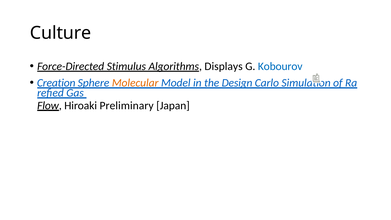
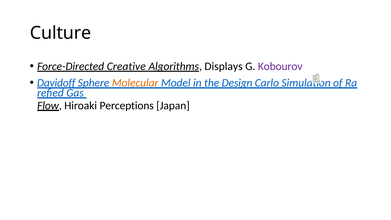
Stimulus: Stimulus -> Creative
Kobourov colour: blue -> purple
Creation: Creation -> Davidoff
Preliminary: Preliminary -> Perceptions
